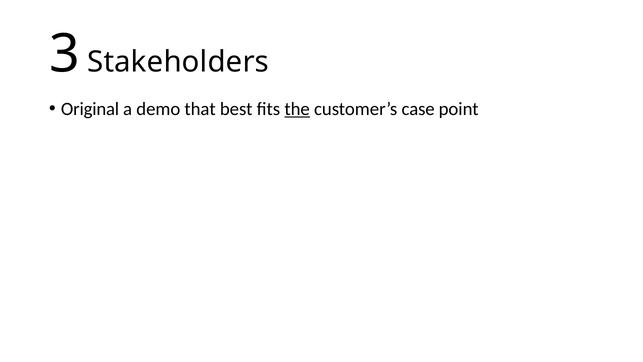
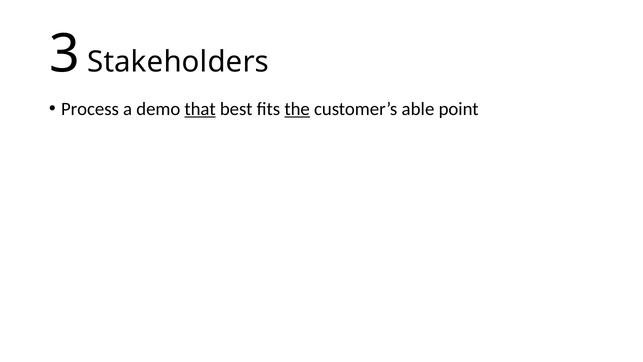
Original: Original -> Process
that underline: none -> present
case: case -> able
